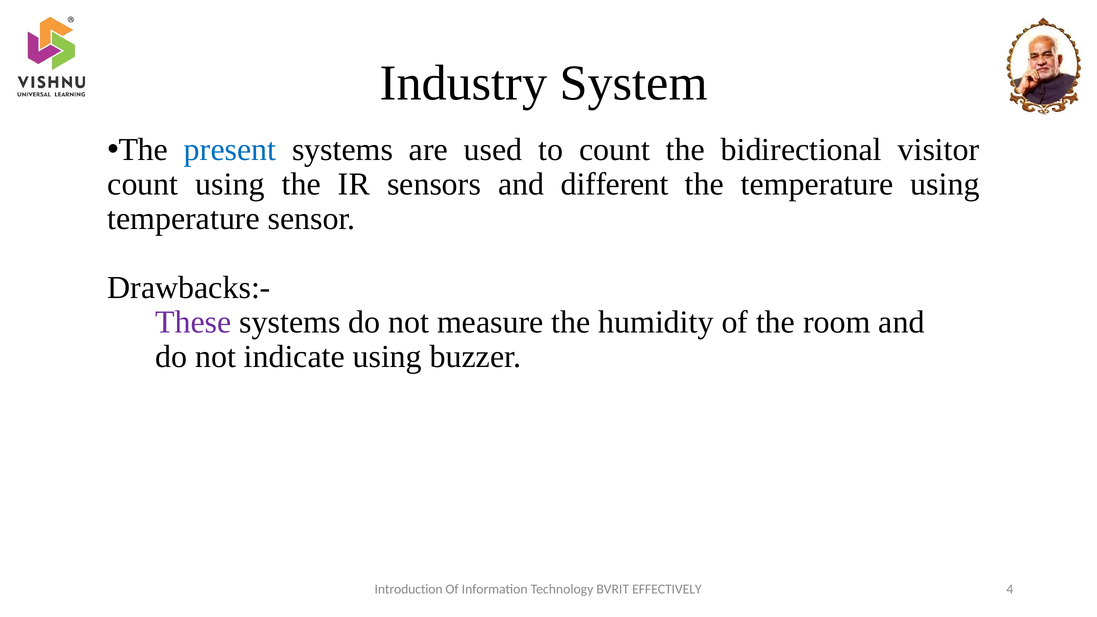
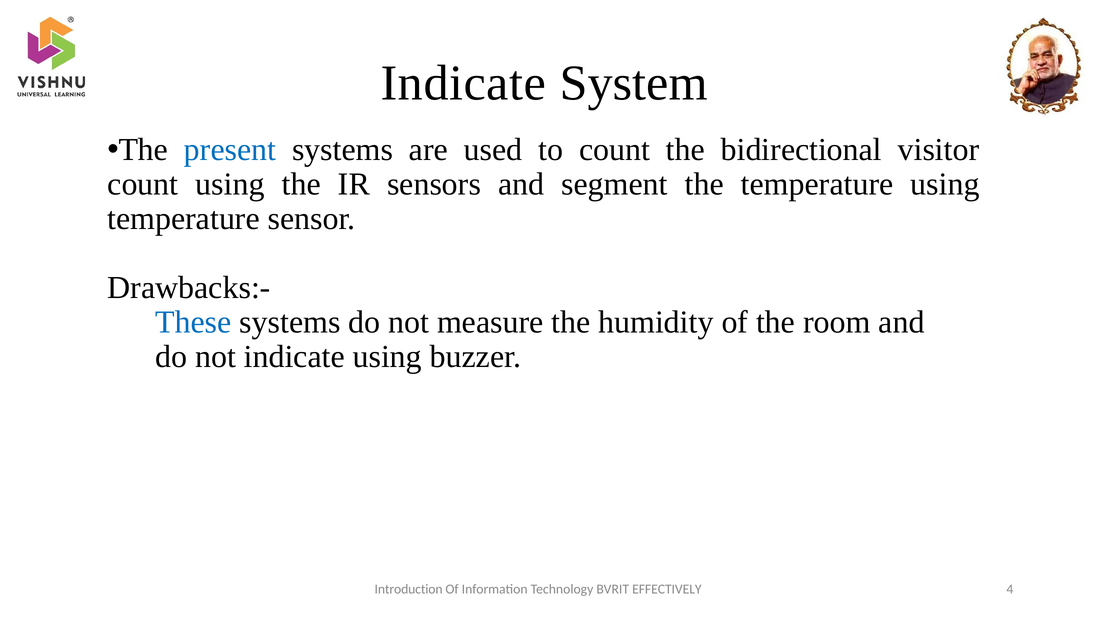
Industry at (463, 83): Industry -> Indicate
different: different -> segment
These colour: purple -> blue
